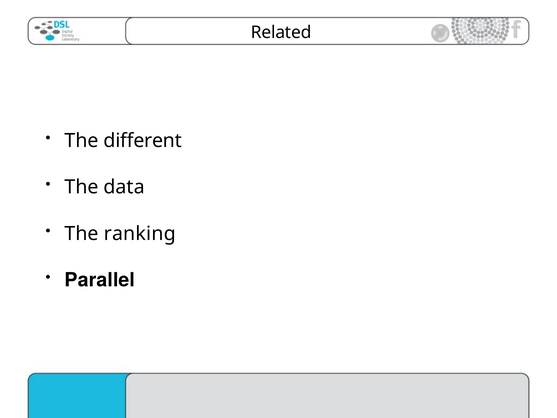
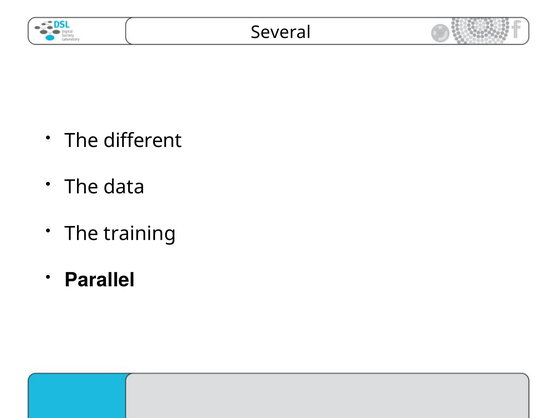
Related: Related -> Several
ranking: ranking -> training
